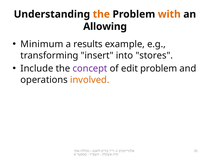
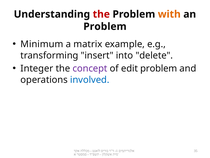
the at (101, 14) colour: orange -> red
Allowing at (105, 26): Allowing -> Problem
results: results -> matrix
stores: stores -> delete
Include: Include -> Integer
involved colour: orange -> blue
